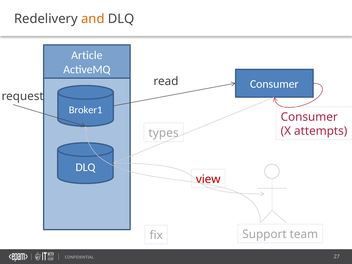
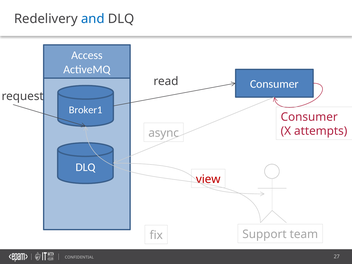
and colour: orange -> blue
Article: Article -> Access
types: types -> async
